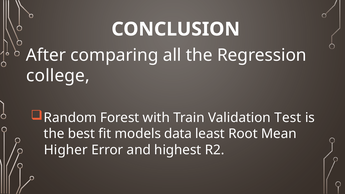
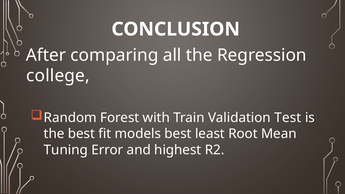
models data: data -> best
Higher: Higher -> Tuning
